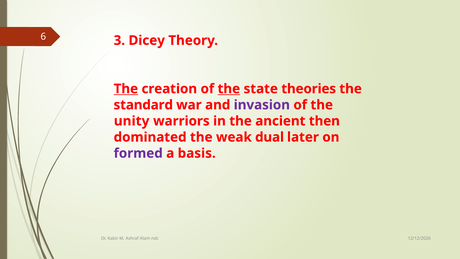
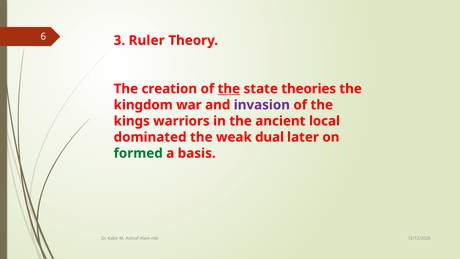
Dicey: Dicey -> Ruler
The at (126, 89) underline: present -> none
standard: standard -> kingdom
unity: unity -> kings
then: then -> local
formed colour: purple -> green
